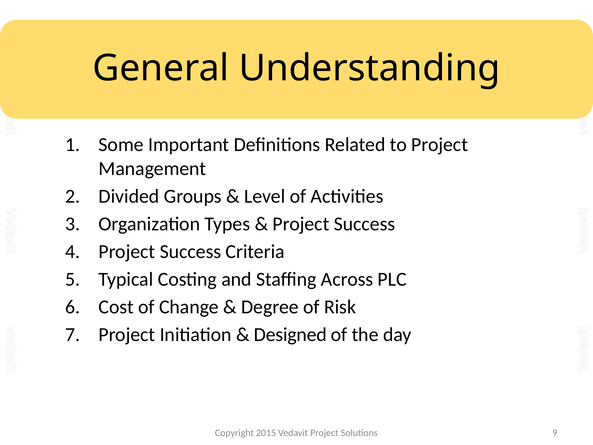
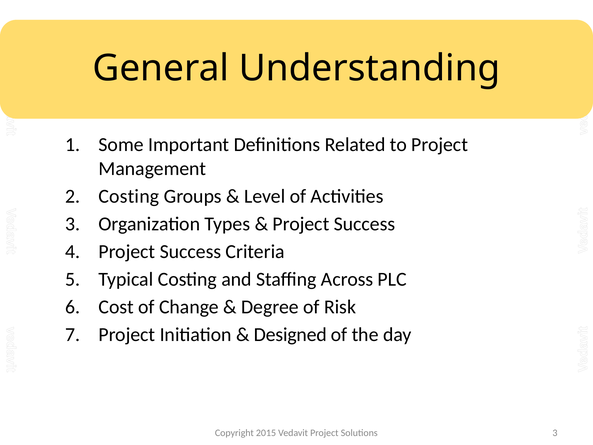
Divided at (129, 196): Divided -> Costing
Solutions 9: 9 -> 3
